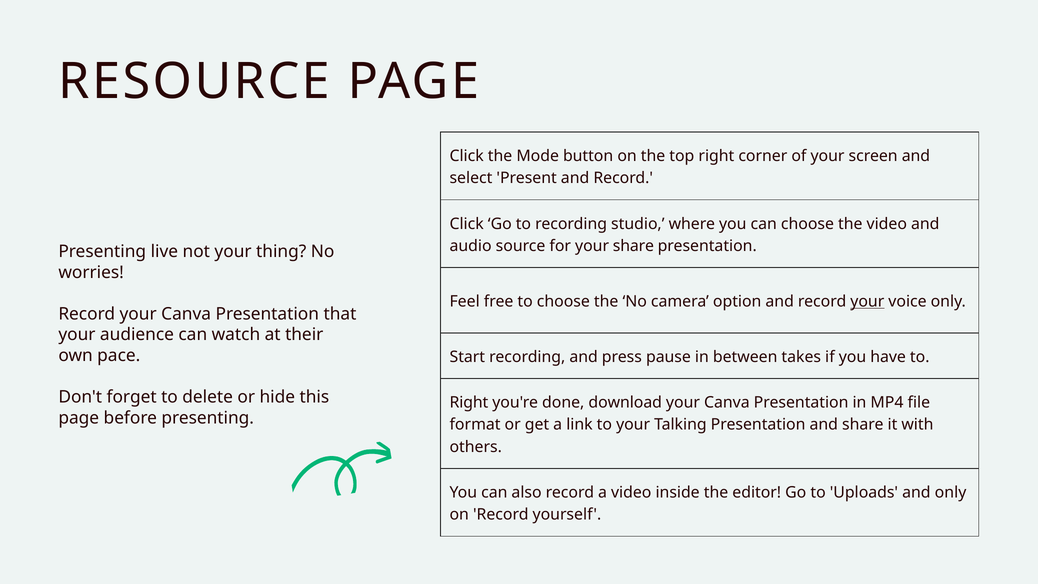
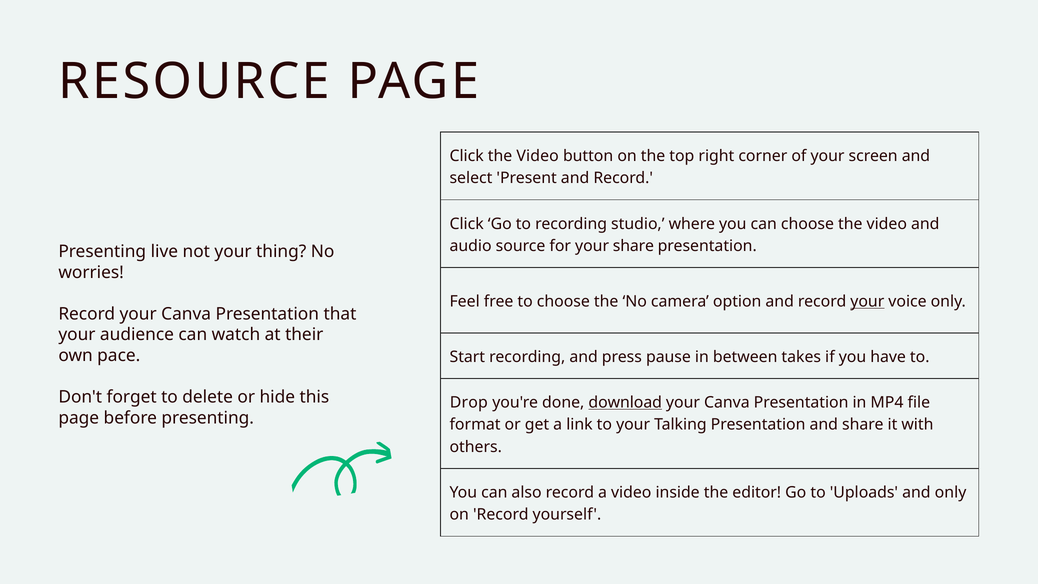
Click the Mode: Mode -> Video
Right at (469, 402): Right -> Drop
download underline: none -> present
